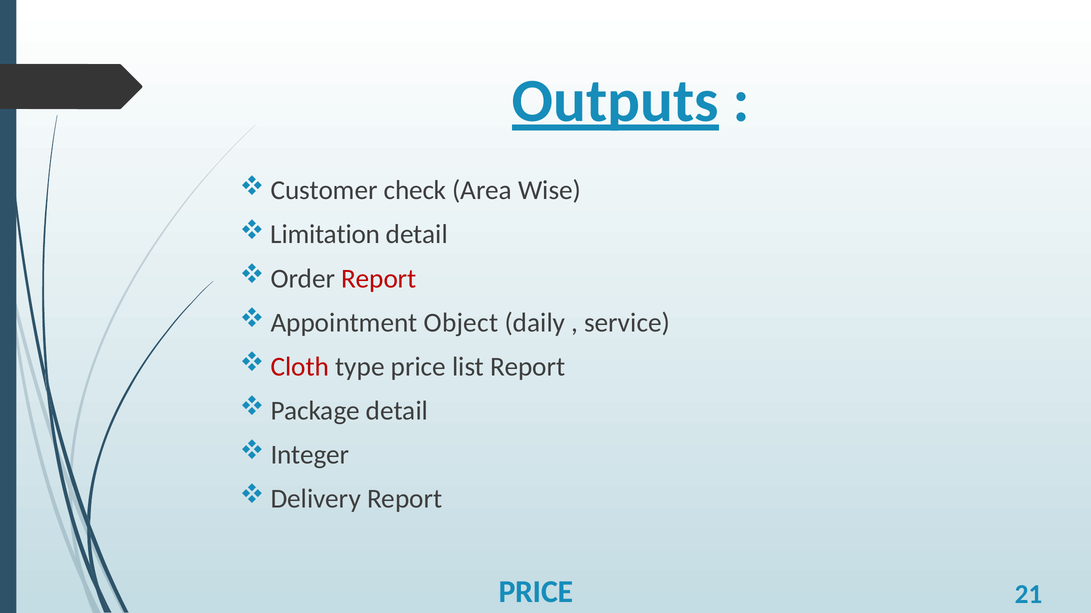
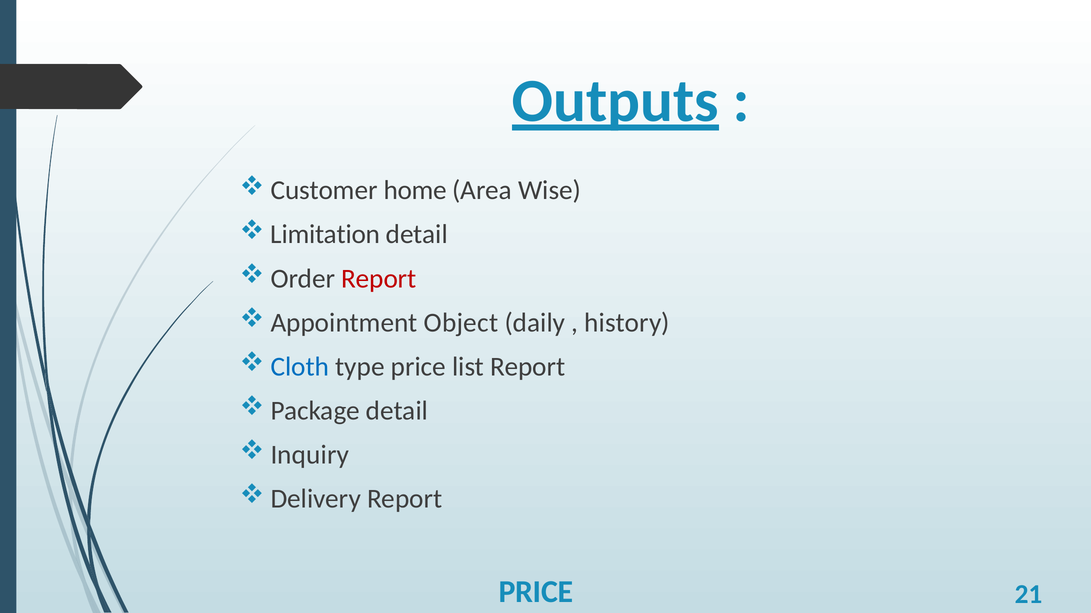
check: check -> home
service: service -> history
Cloth colour: red -> blue
Integer: Integer -> Inquiry
